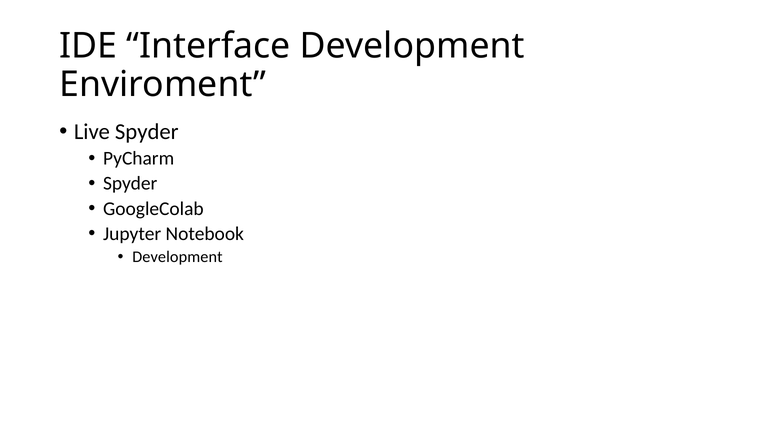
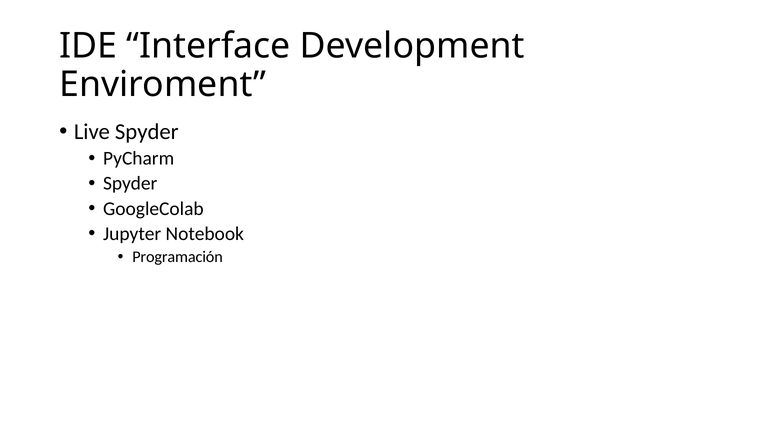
Development at (177, 257): Development -> Programación
